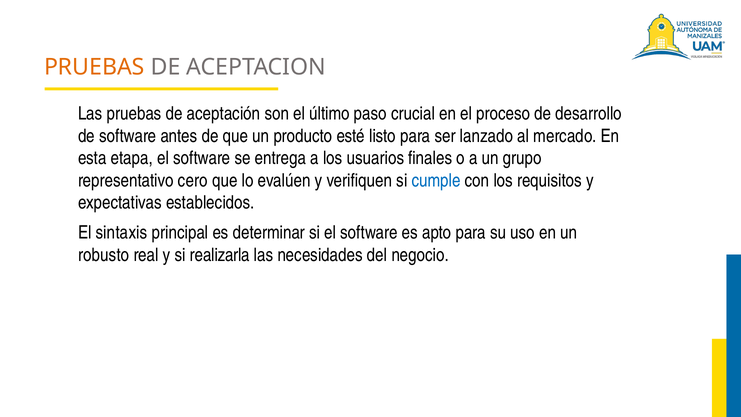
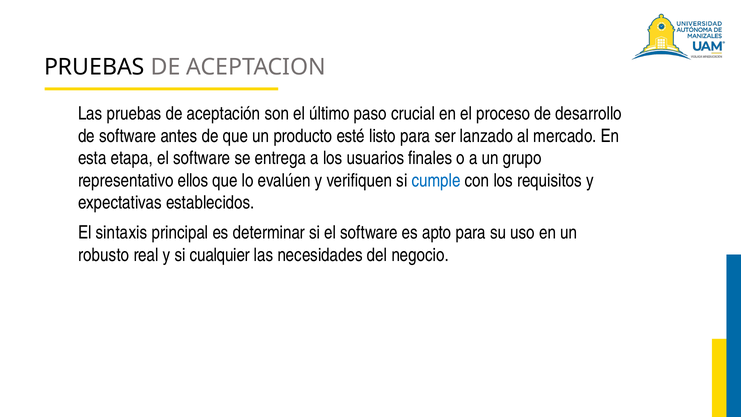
PRUEBAS at (94, 67) colour: orange -> black
cero: cero -> ellos
realizarla: realizarla -> cualquier
